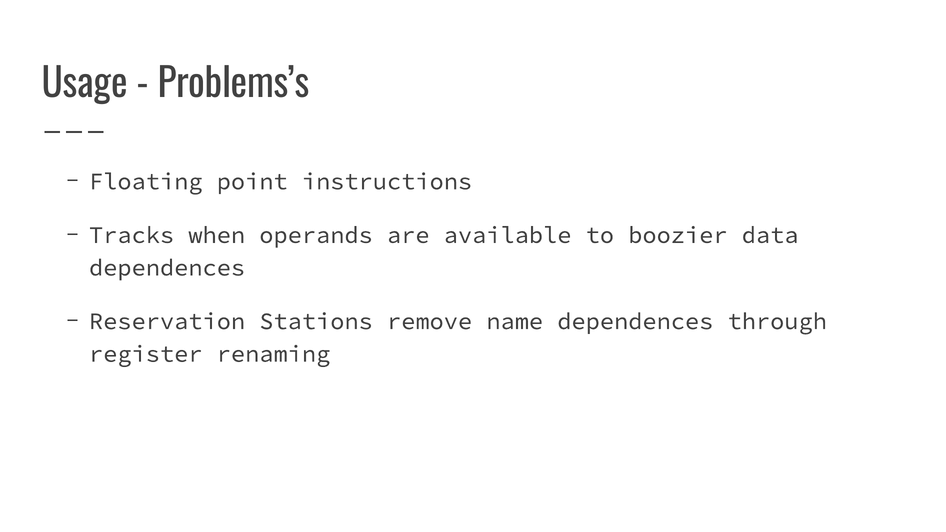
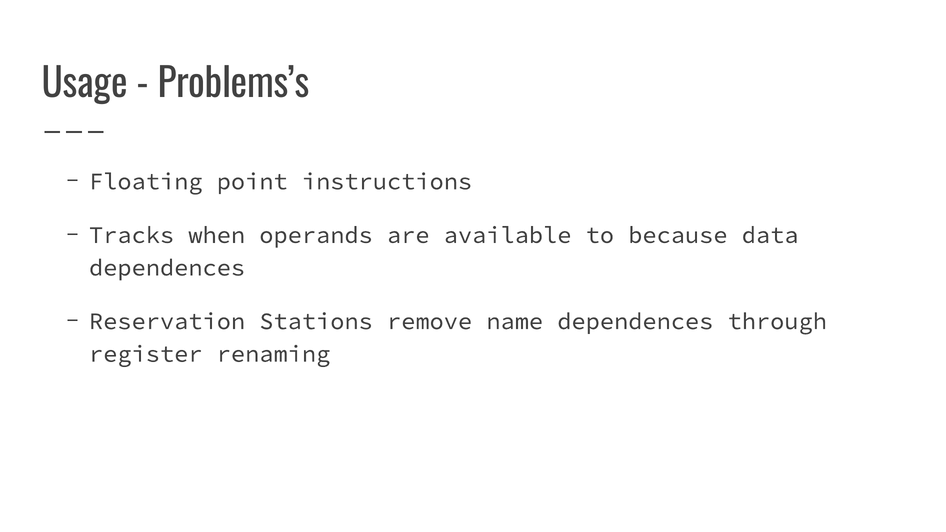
boozier: boozier -> because
